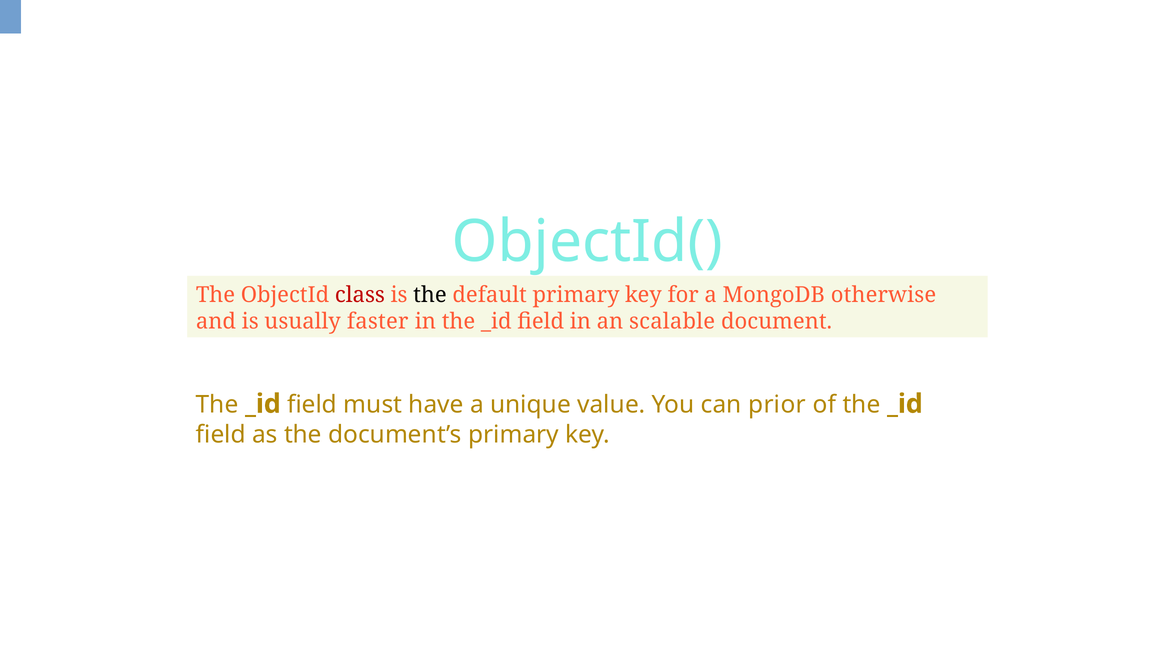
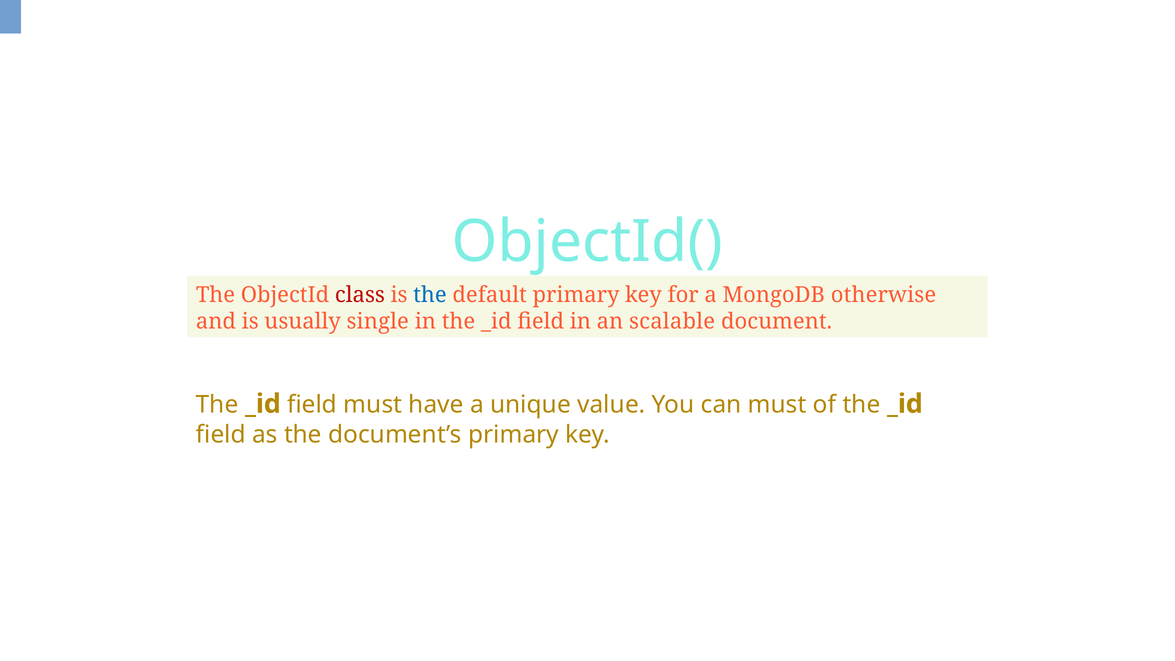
the at (430, 295) colour: black -> blue
faster: faster -> single
can prior: prior -> must
